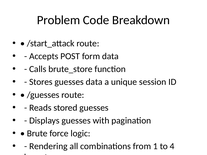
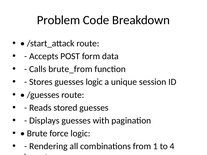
brute_store: brute_store -> brute_from
guesses data: data -> logic
